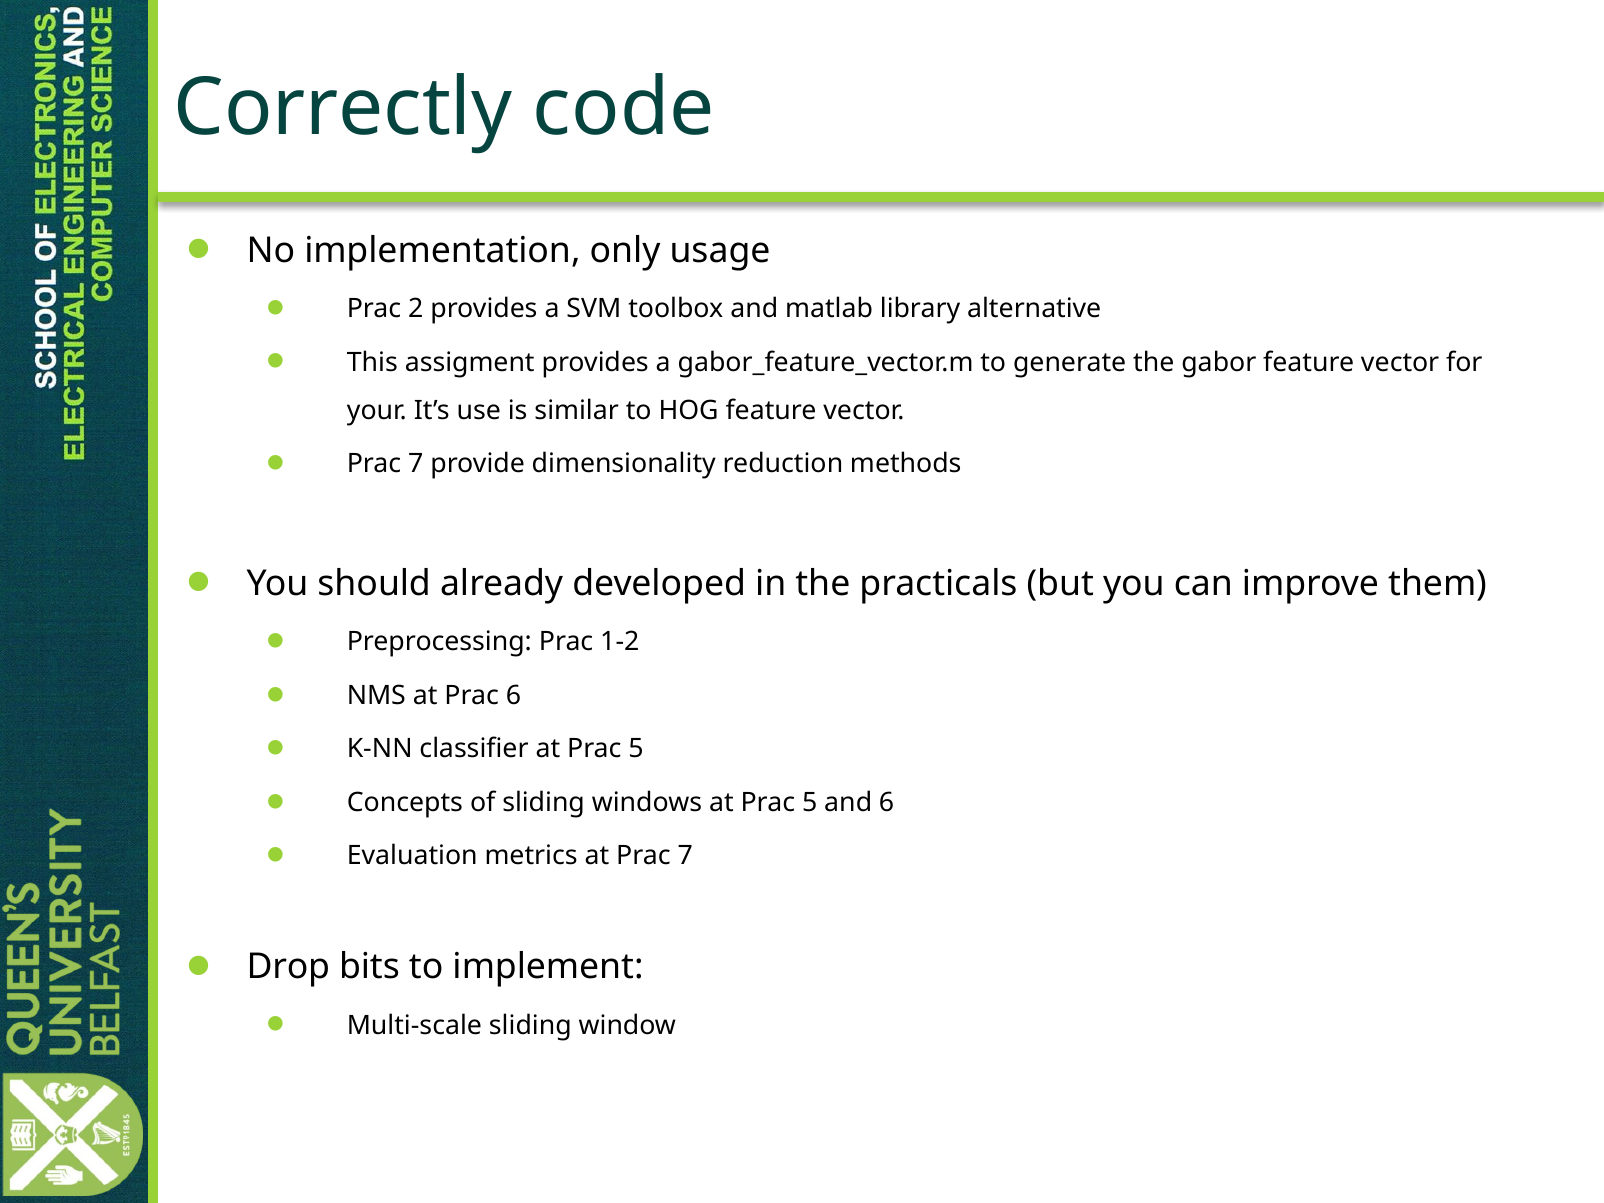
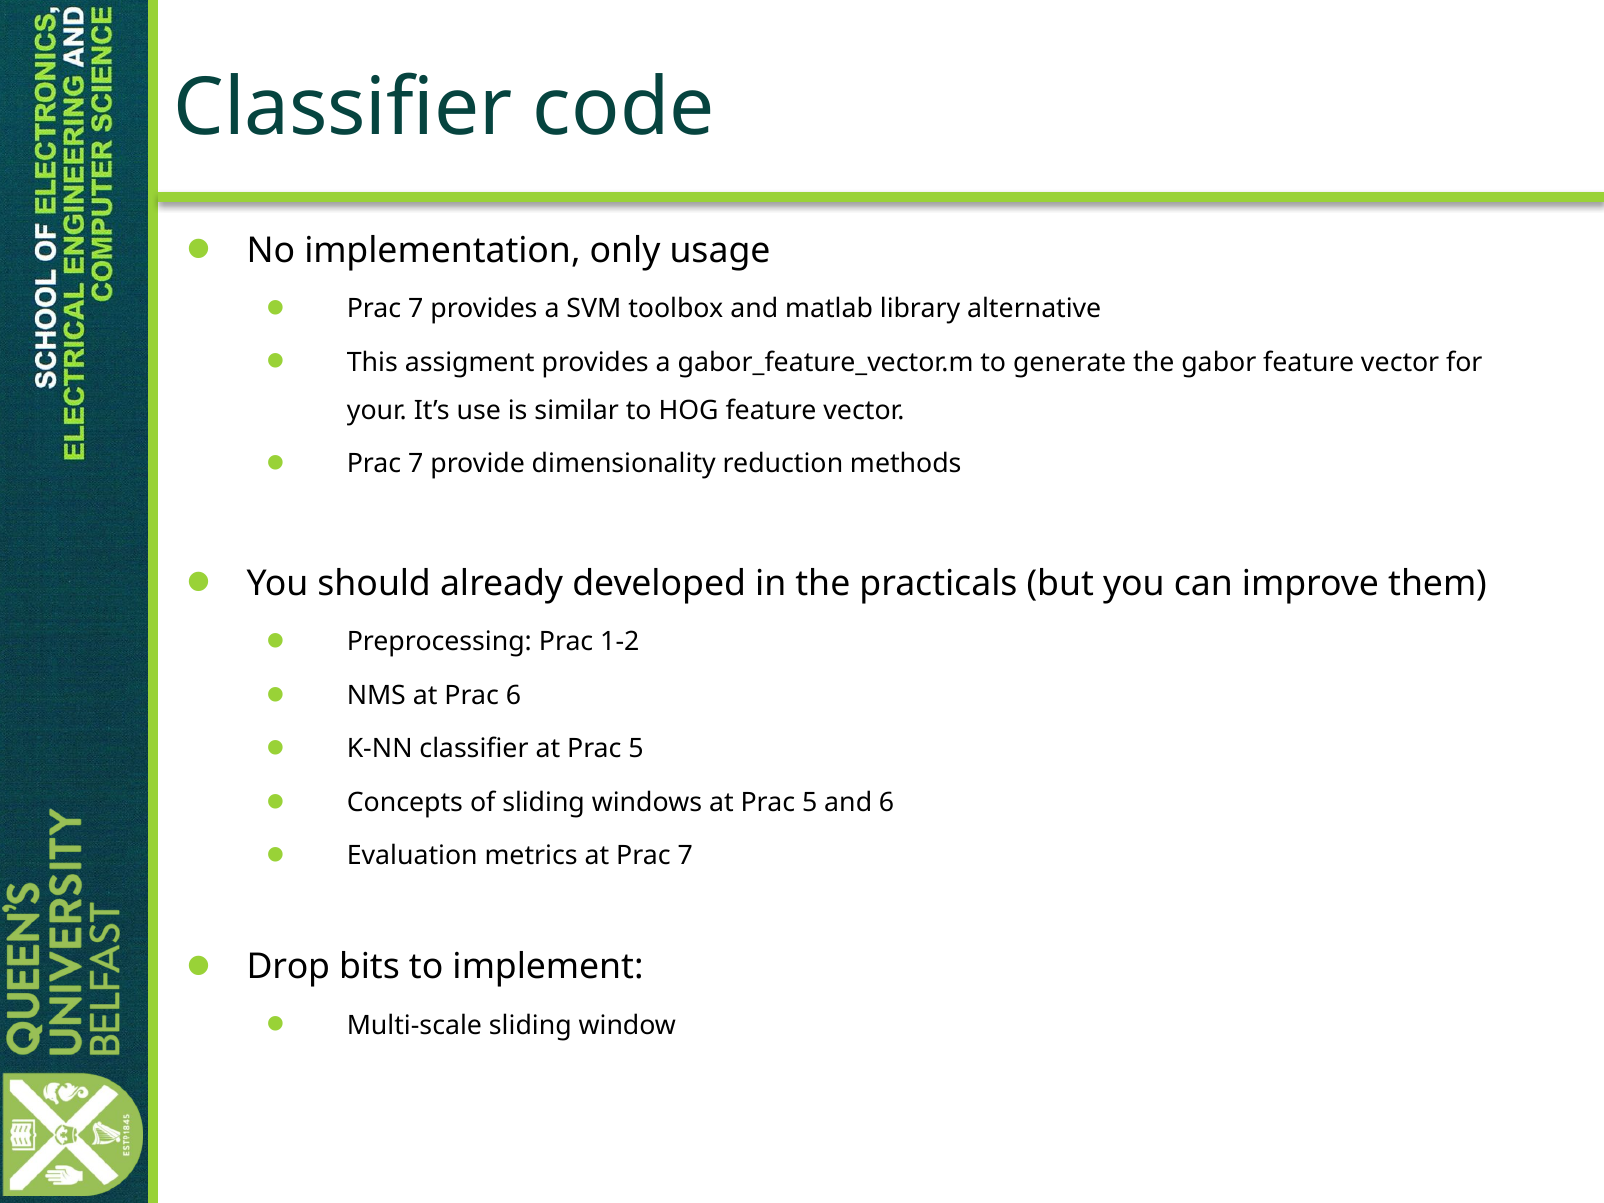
Correctly at (343, 108): Correctly -> Classifier
2 at (416, 309): 2 -> 7
